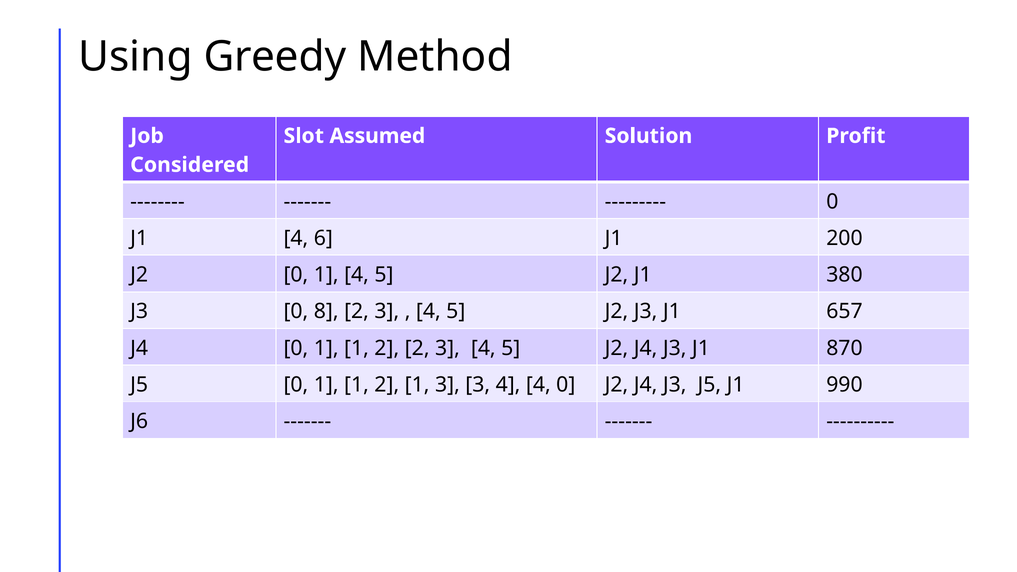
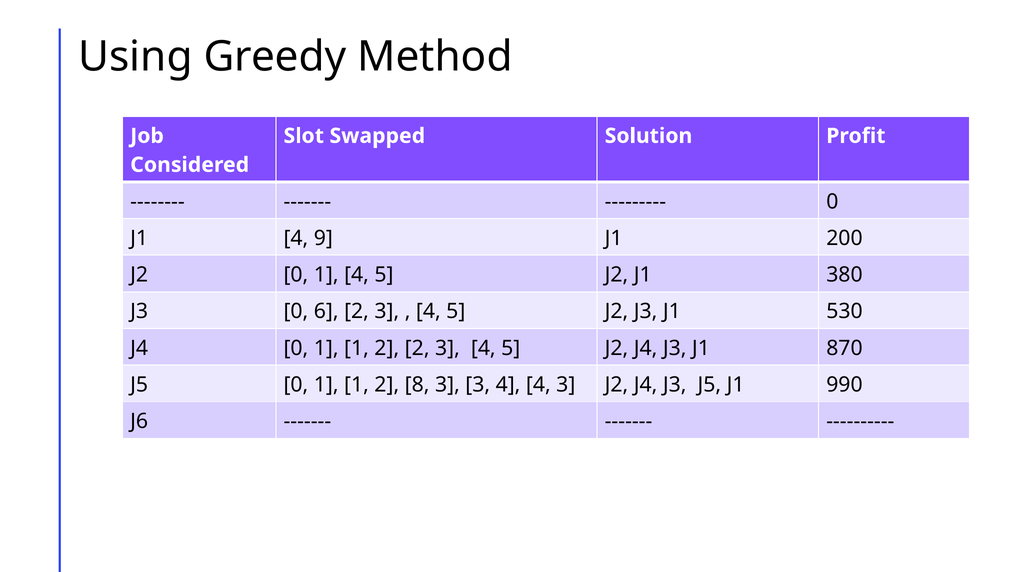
Assumed: Assumed -> Swapped
6: 6 -> 9
8: 8 -> 6
657: 657 -> 530
2 1: 1 -> 8
4 0: 0 -> 3
